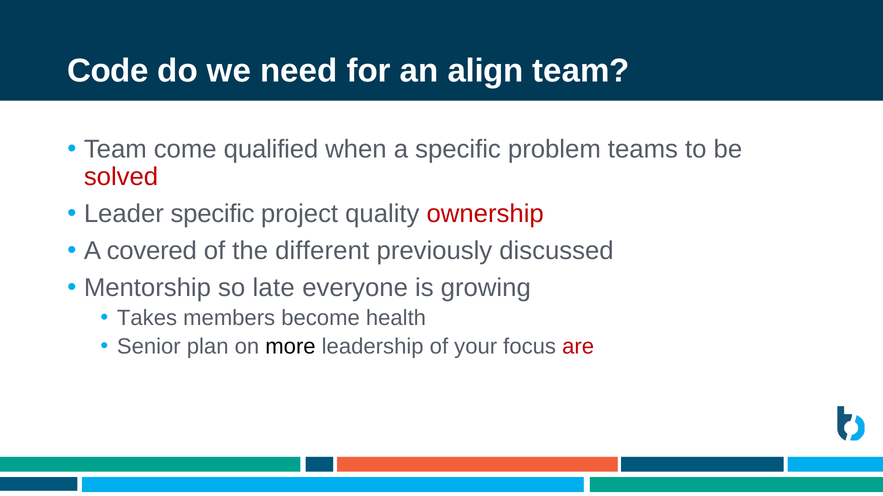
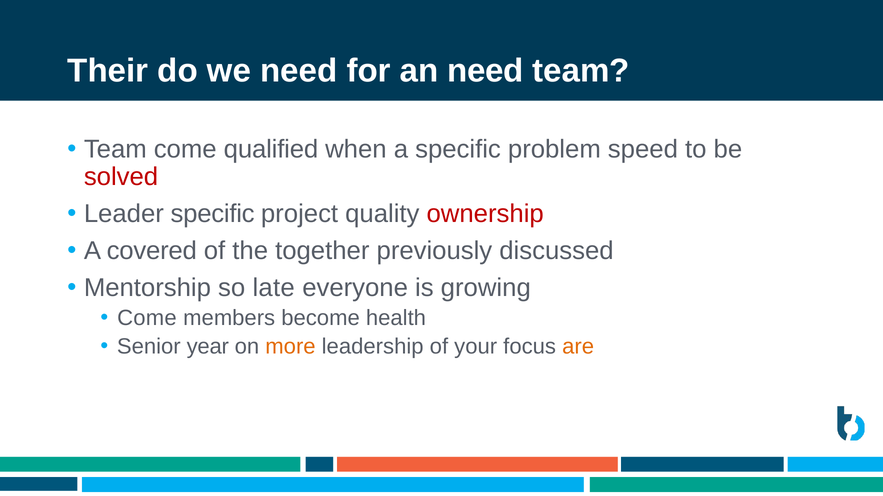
Code: Code -> Their
an align: align -> need
teams: teams -> speed
different: different -> together
Takes at (147, 318): Takes -> Come
plan: plan -> year
more colour: black -> orange
are colour: red -> orange
